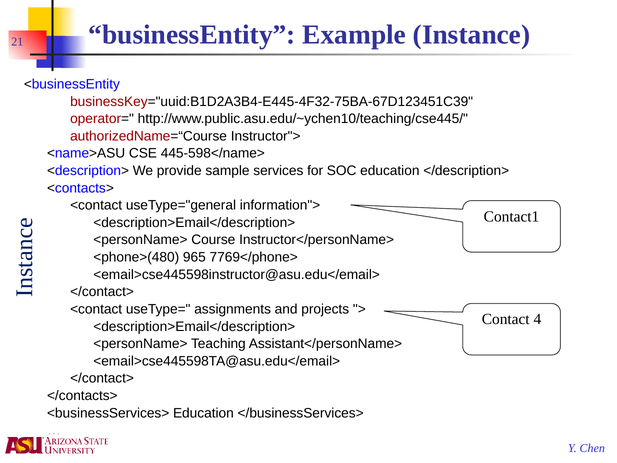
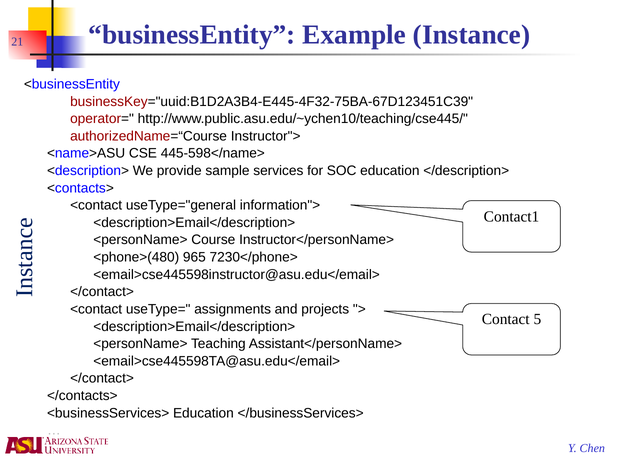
7769</phone>: 7769</phone> -> 7230</phone>
4: 4 -> 5
